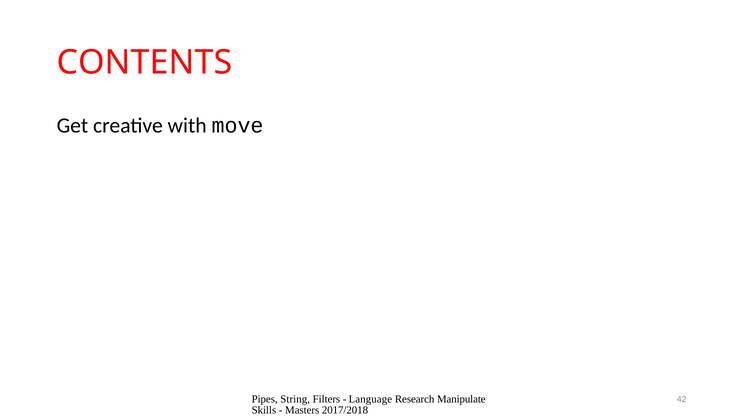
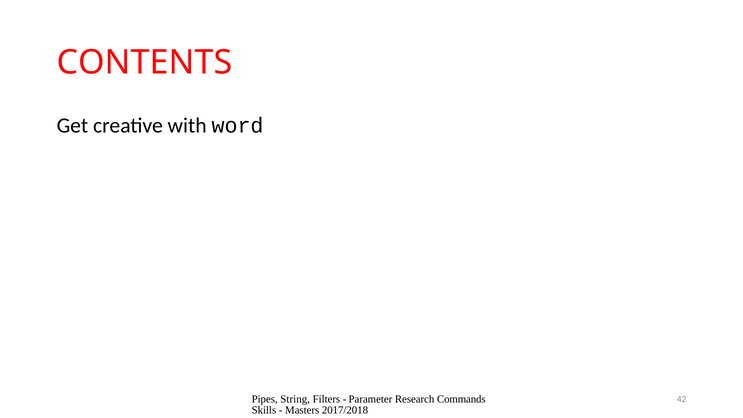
move: move -> word
Language: Language -> Parameter
Manipulate: Manipulate -> Commands
